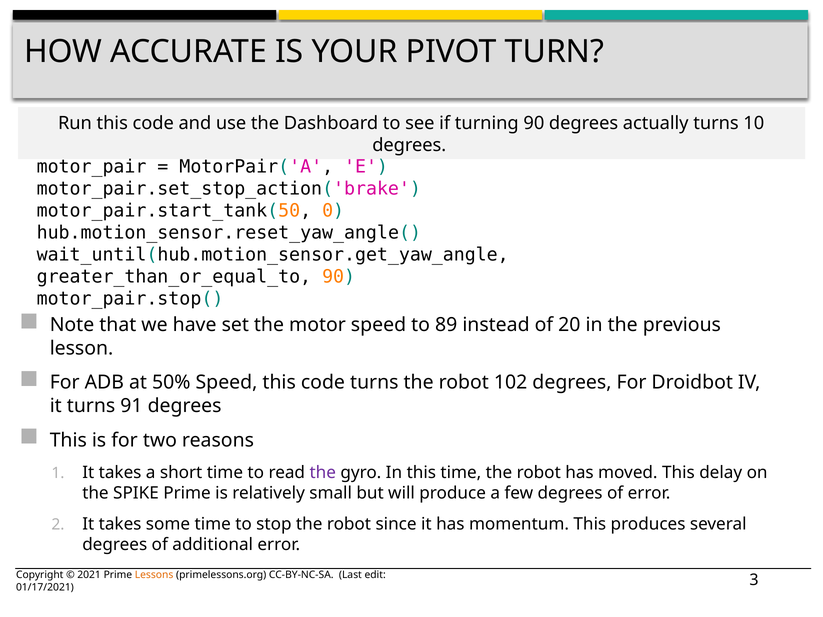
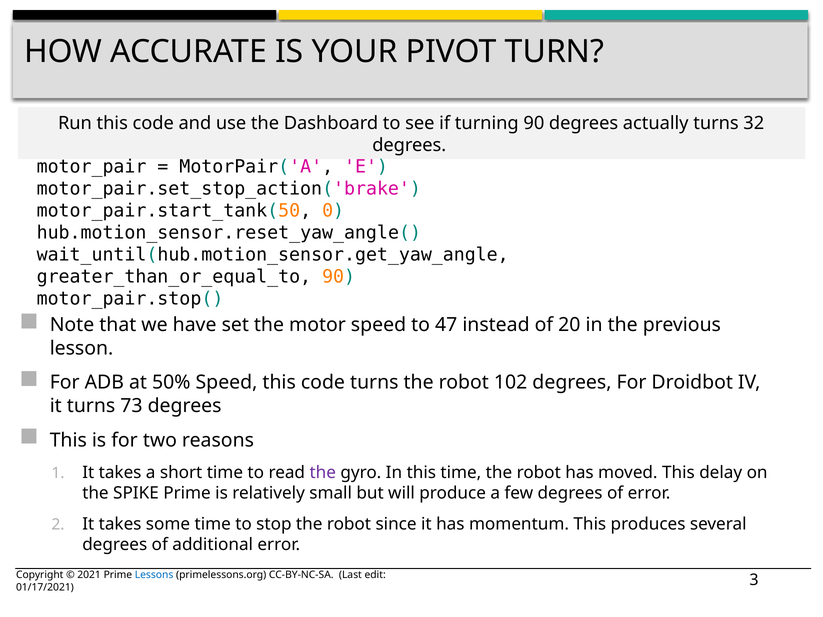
10: 10 -> 32
89: 89 -> 47
91: 91 -> 73
Lessons colour: orange -> blue
